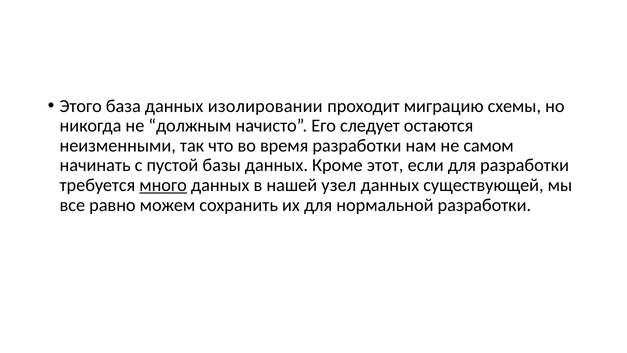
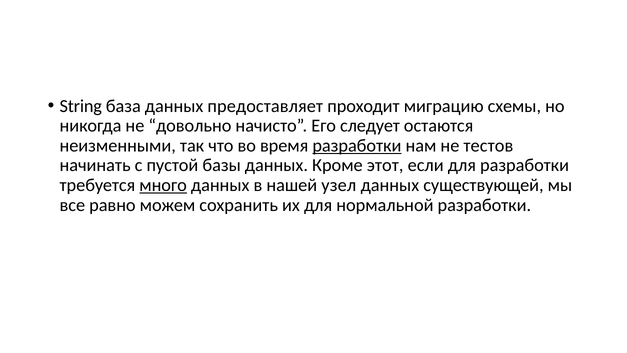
Этого: Этого -> String
изолировании: изолировании -> предоставляет
должным: должным -> довольно
разработки at (357, 146) underline: none -> present
самом: самом -> тестов
